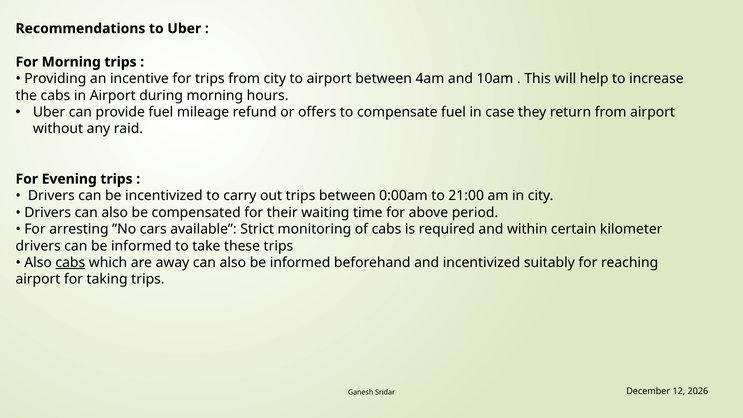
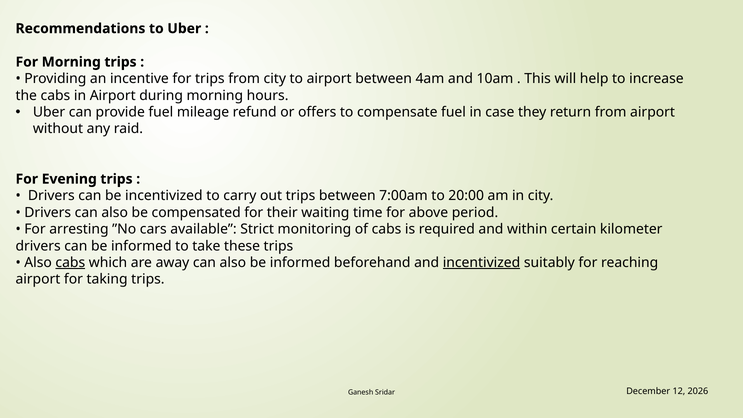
0:00am: 0:00am -> 7:00am
21:00: 21:00 -> 20:00
incentivized at (482, 263) underline: none -> present
